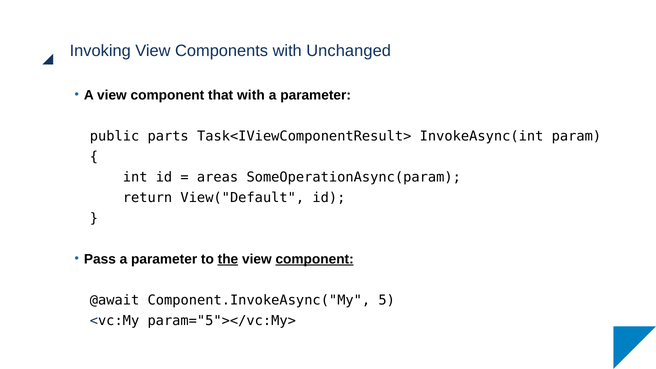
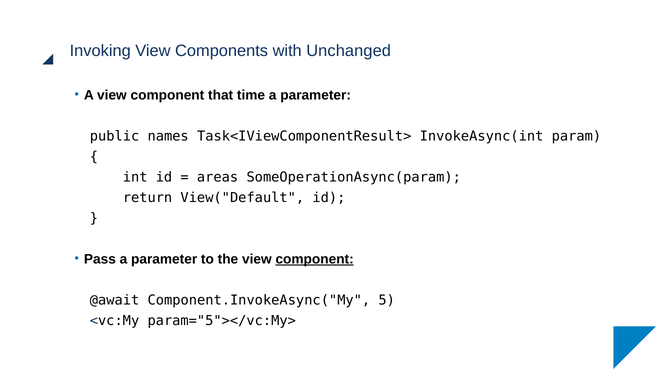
that with: with -> time
parts: parts -> names
the underline: present -> none
